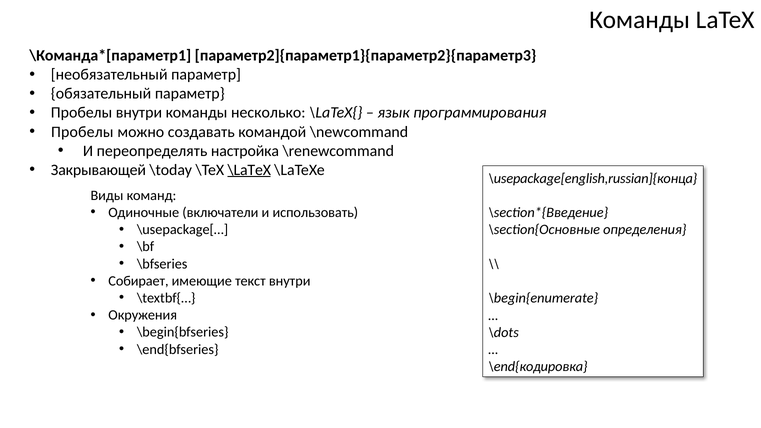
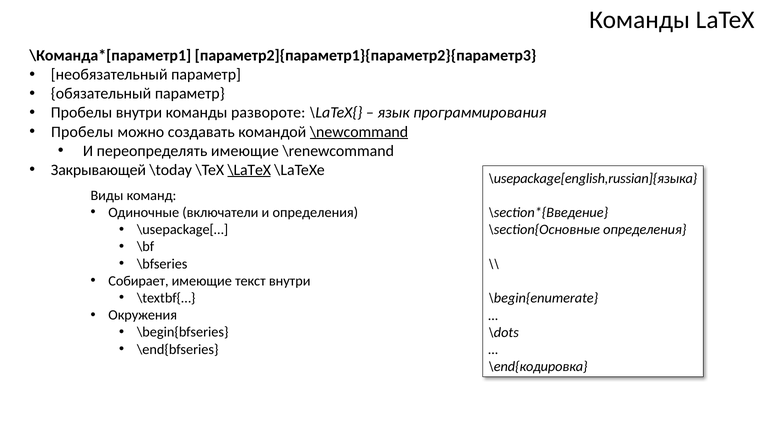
несколько: несколько -> развороте
\newcommand underline: none -> present
переопределять настройка: настройка -> имеющие
\usepackage[english,russian]{конца: \usepackage[english,russian]{конца -> \usepackage[english,russian]{языка
и использовать: использовать -> определения
